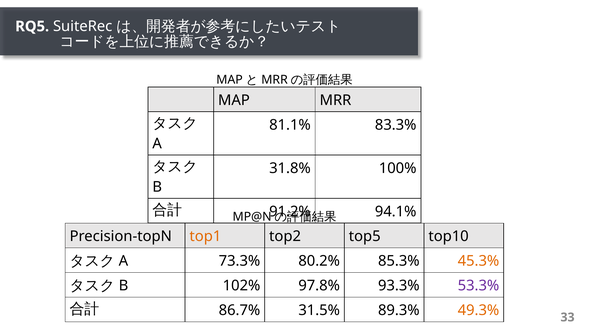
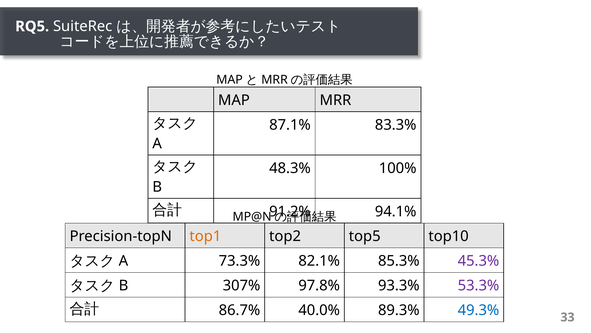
81.1%: 81.1% -> 87.1%
31.8%: 31.8% -> 48.3%
80.2%: 80.2% -> 82.1%
45.3% colour: orange -> purple
102%: 102% -> 307%
31.5%: 31.5% -> 40.0%
49.3% colour: orange -> blue
